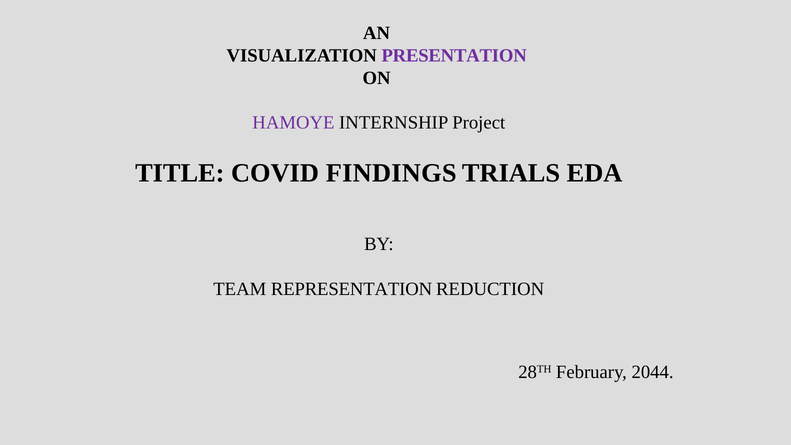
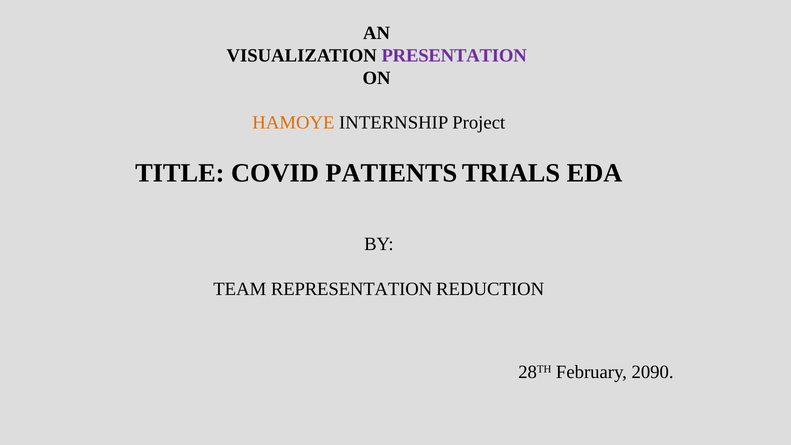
HAMOYE colour: purple -> orange
FINDINGS: FINDINGS -> PATIENTS
2044: 2044 -> 2090
